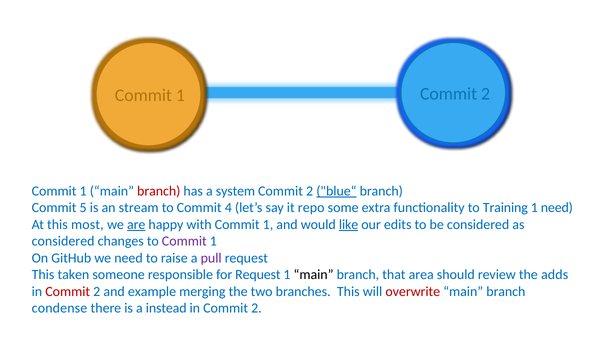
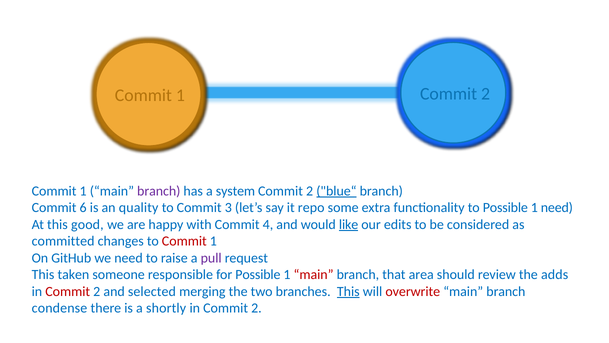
branch at (159, 191) colour: red -> purple
5: 5 -> 6
stream: stream -> quality
4: 4 -> 3
to Training: Training -> Possible
most: most -> good
are underline: present -> none
with Commit 1: 1 -> 4
considered at (63, 241): considered -> committed
Commit at (184, 241) colour: purple -> red
for Request: Request -> Possible
main at (314, 274) colour: black -> red
example: example -> selected
This at (348, 291) underline: none -> present
instead: instead -> shortly
